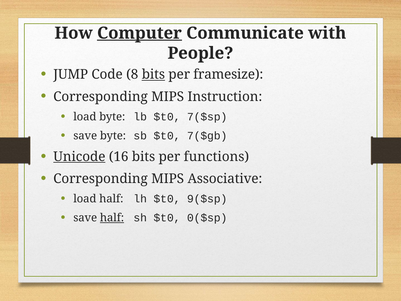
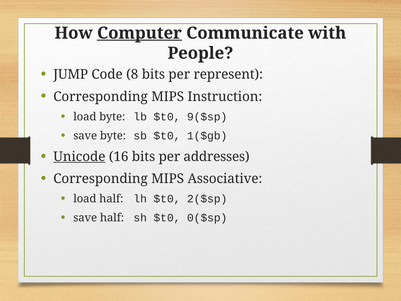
bits at (153, 74) underline: present -> none
framesize: framesize -> represent
7($sp: 7($sp -> 9($sp
7($gb: 7($gb -> 1($gb
functions: functions -> addresses
9($sp: 9($sp -> 2($sp
half at (112, 218) underline: present -> none
